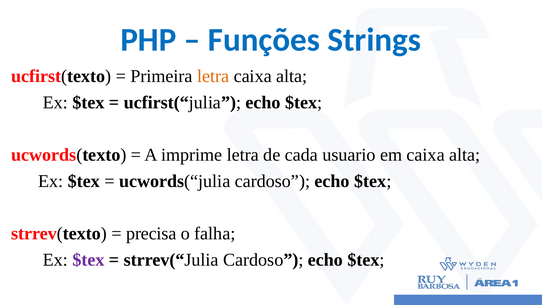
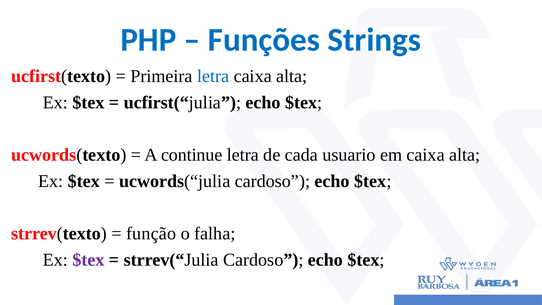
letra at (213, 76) colour: orange -> blue
imprime: imprime -> continue
precisa: precisa -> função
